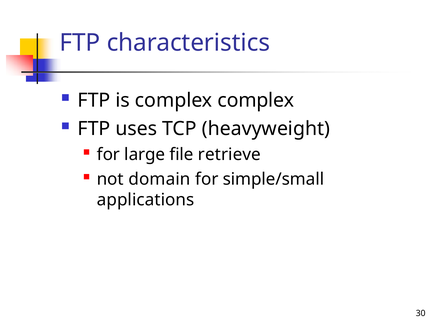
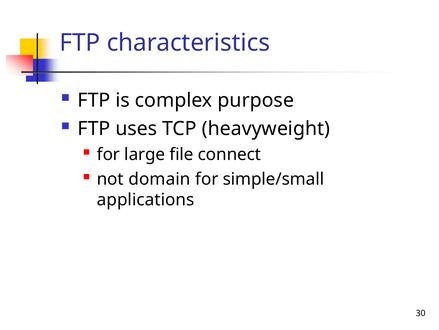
complex complex: complex -> purpose
retrieve: retrieve -> connect
